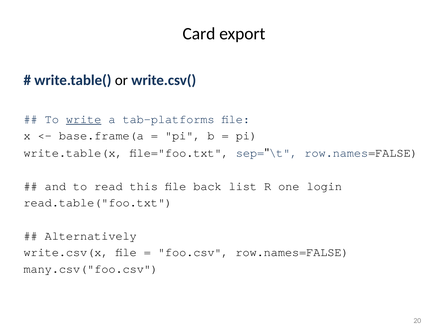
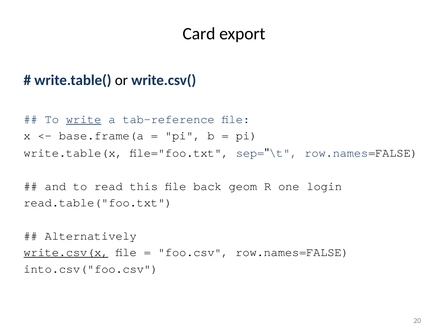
tab-platforms: tab-platforms -> tab-reference
list: list -> geom
write.csv(x underline: none -> present
many.csv("foo.csv: many.csv("foo.csv -> into.csv("foo.csv
